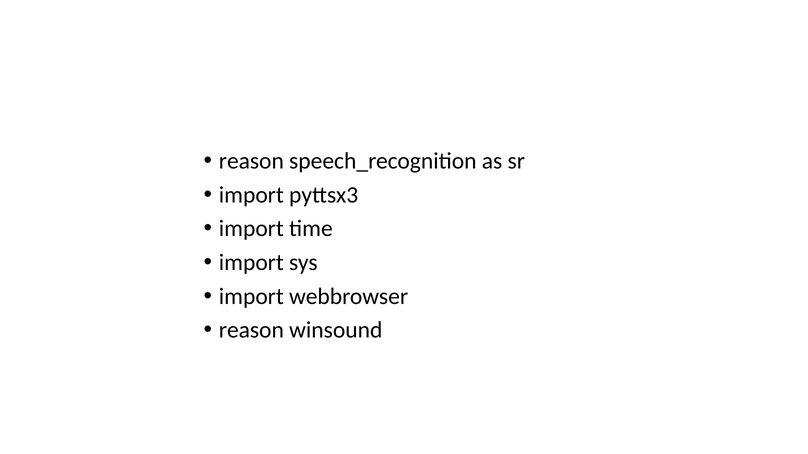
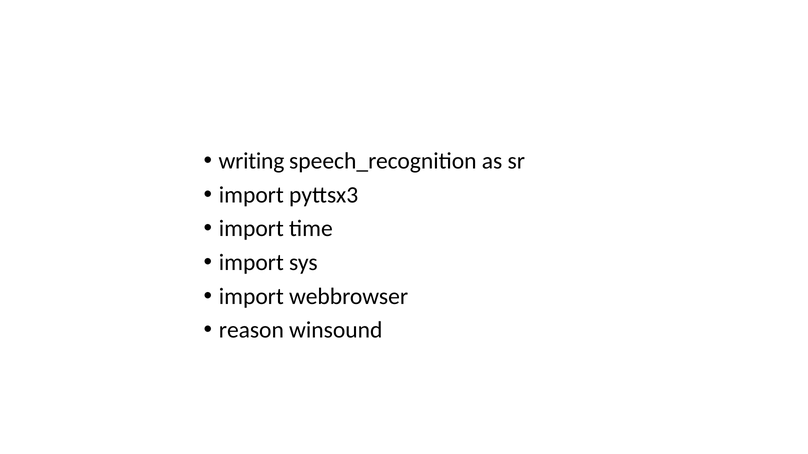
reason at (251, 161): reason -> writing
